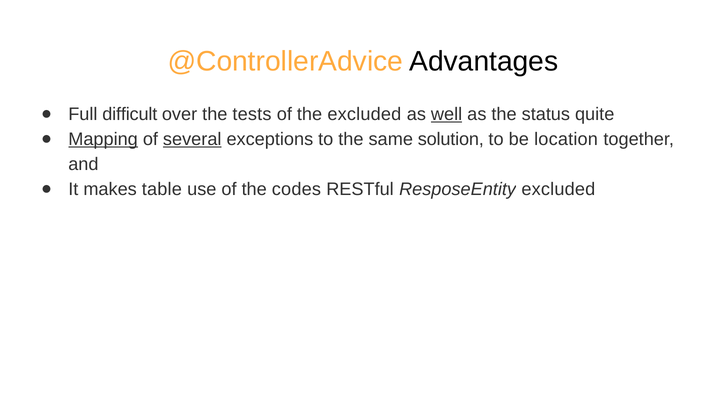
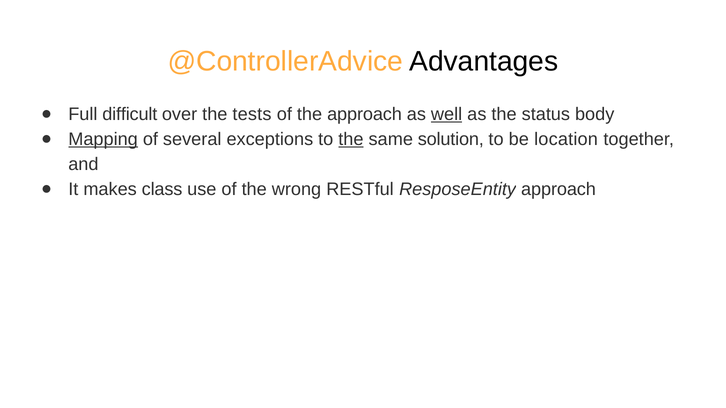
the excluded: excluded -> approach
quite: quite -> body
several underline: present -> none
the at (351, 139) underline: none -> present
table: table -> class
codes: codes -> wrong
ResposeEntity excluded: excluded -> approach
